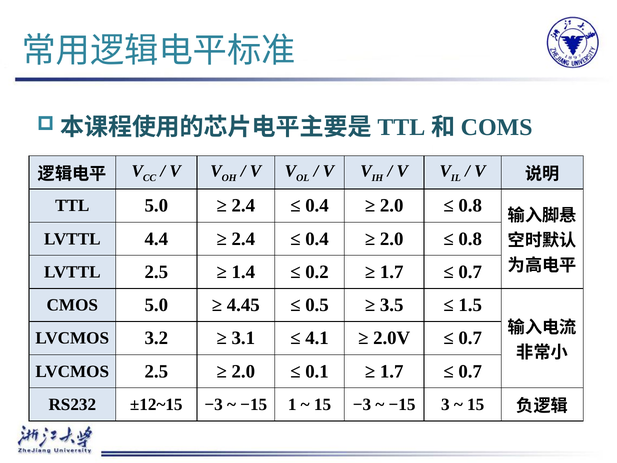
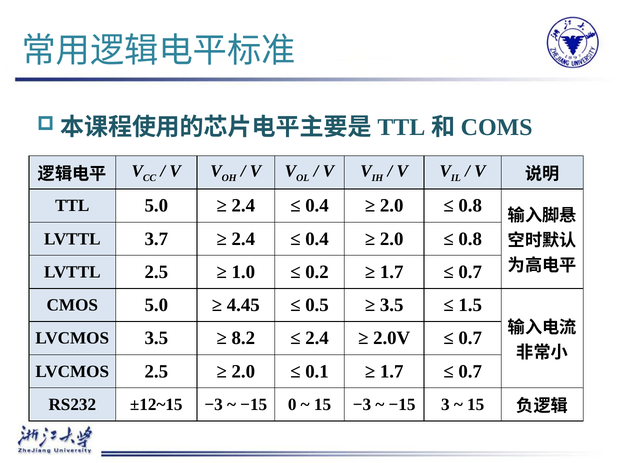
4.4: 4.4 -> 3.7
1.4: 1.4 -> 1.0
LVCMOS 3.2: 3.2 -> 3.5
3.1: 3.1 -> 8.2
4.1 at (317, 338): 4.1 -> 2.4
1: 1 -> 0
